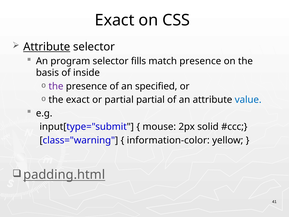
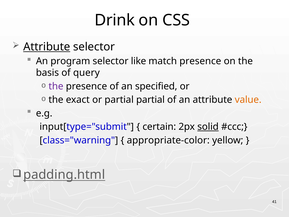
Exact at (115, 20): Exact -> Drink
fills: fills -> like
inside: inside -> query
value colour: blue -> orange
mouse: mouse -> certain
solid underline: none -> present
information-color: information-color -> appropriate-color
